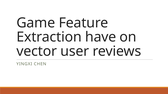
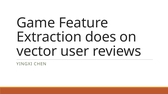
have: have -> does
